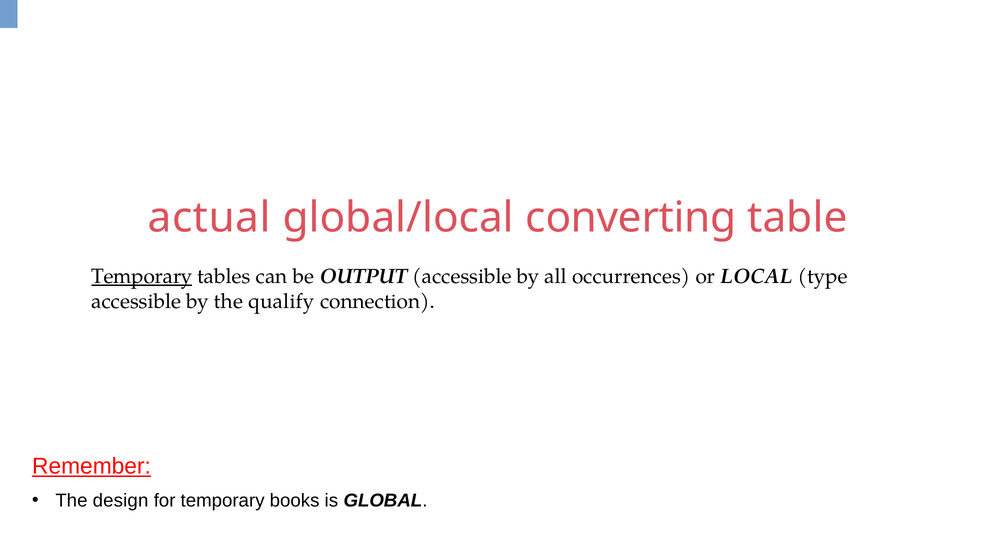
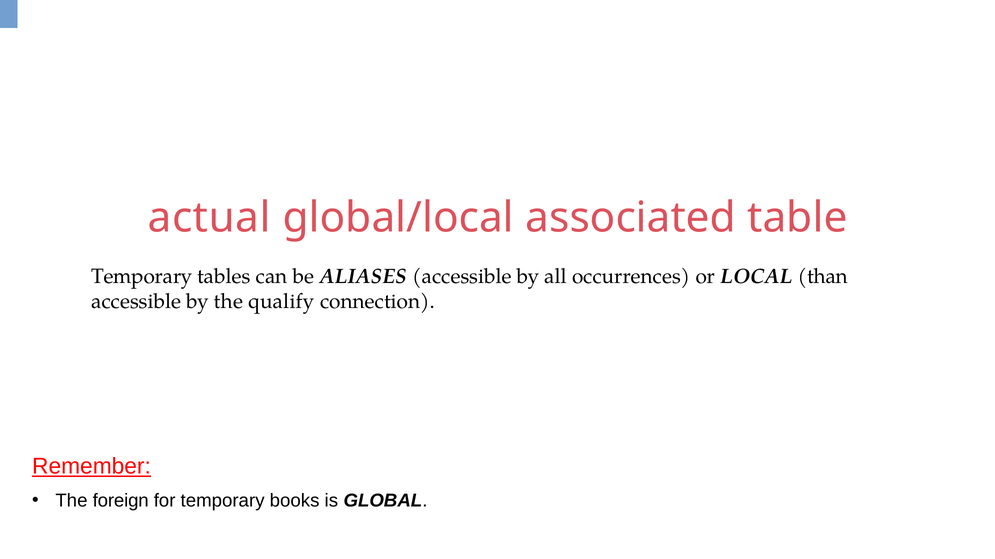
converting: converting -> associated
Temporary at (142, 277) underline: present -> none
OUTPUT: OUTPUT -> ALIASES
type: type -> than
design: design -> foreign
